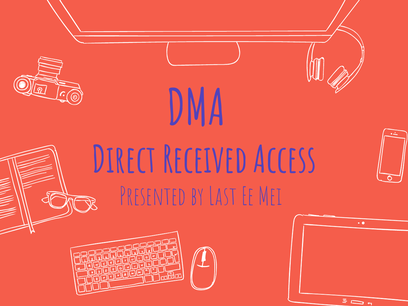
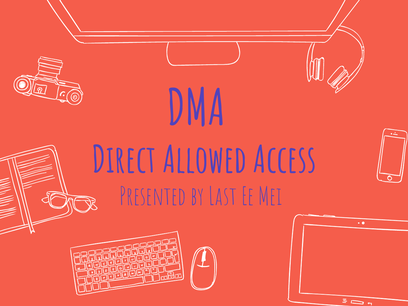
Received: Received -> Allowed
